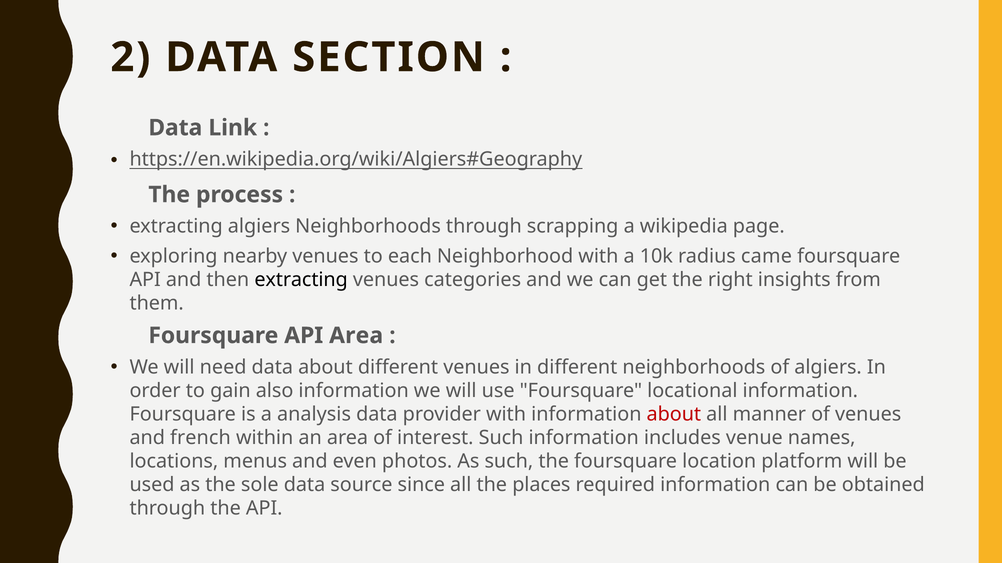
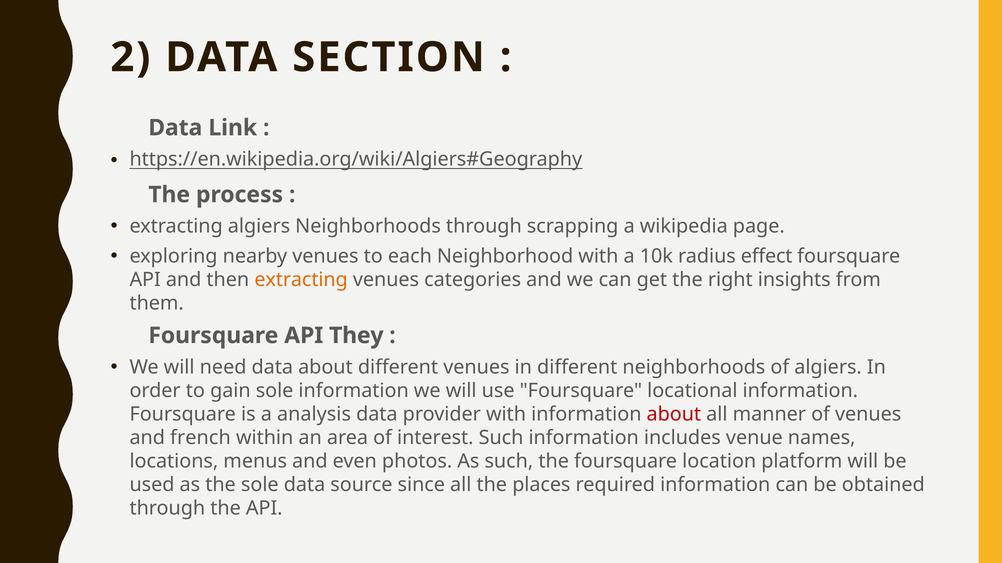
came: came -> effect
extracting at (301, 280) colour: black -> orange
API Area: Area -> They
gain also: also -> sole
